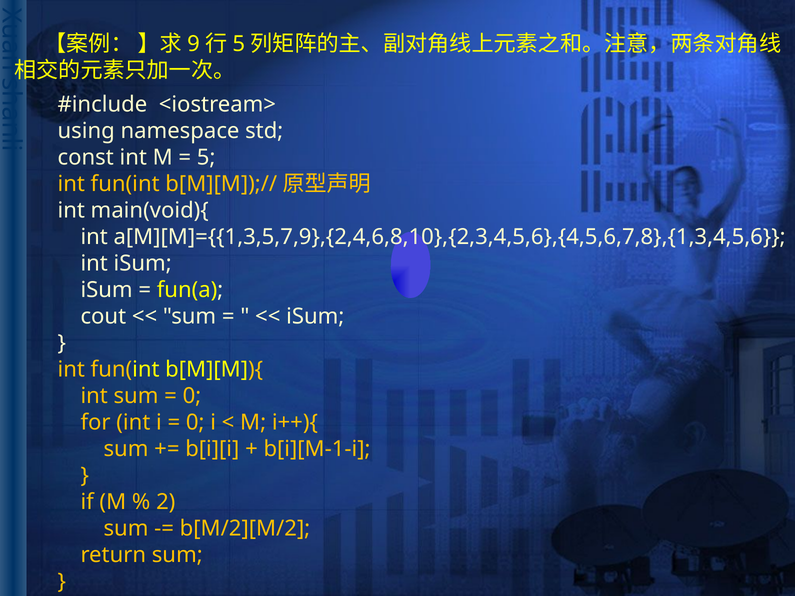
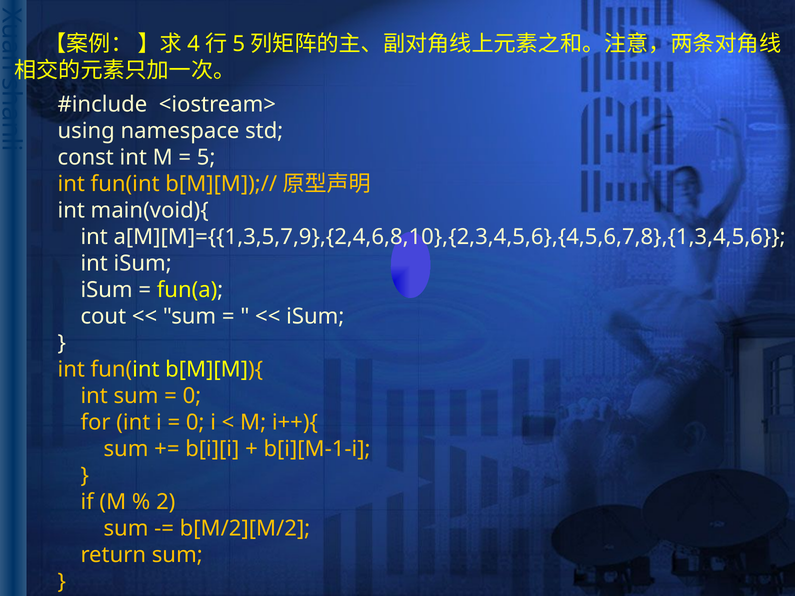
9: 9 -> 4
